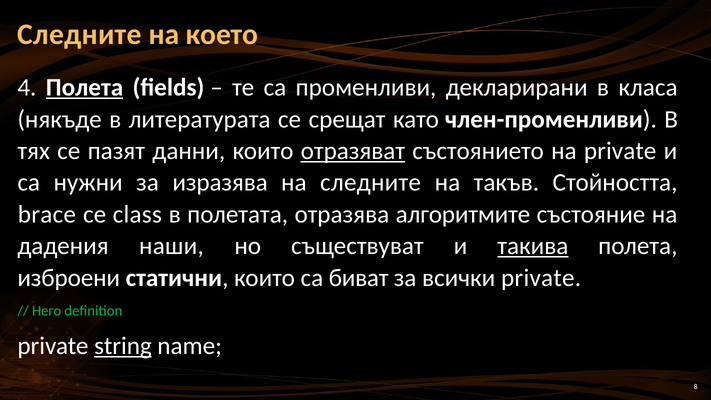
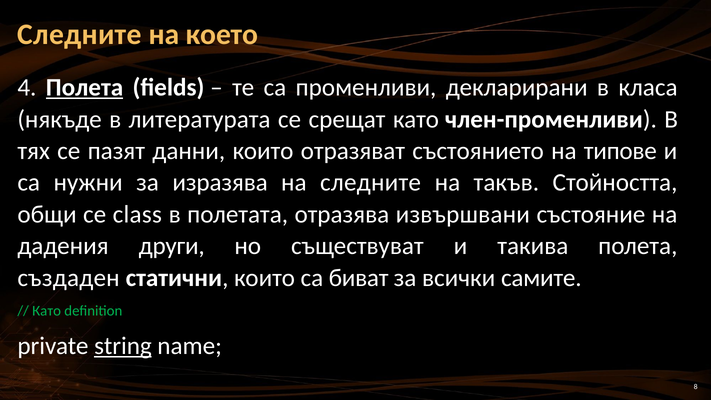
отразяват underline: present -> none
на private: private -> типове
brace: brace -> общи
алгоритмите: алгоритмите -> извършвани
наши: наши -> други
такива underline: present -> none
изброени: изброени -> създаден
всички private: private -> самите
Него at (47, 311): Него -> Като
